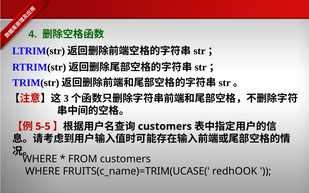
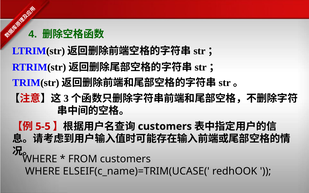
FRUITS(c_name)=TRIM(UCASE(: FRUITS(c_name)=TRIM(UCASE( -> ELSEIF(c_name)=TRIM(UCASE(
